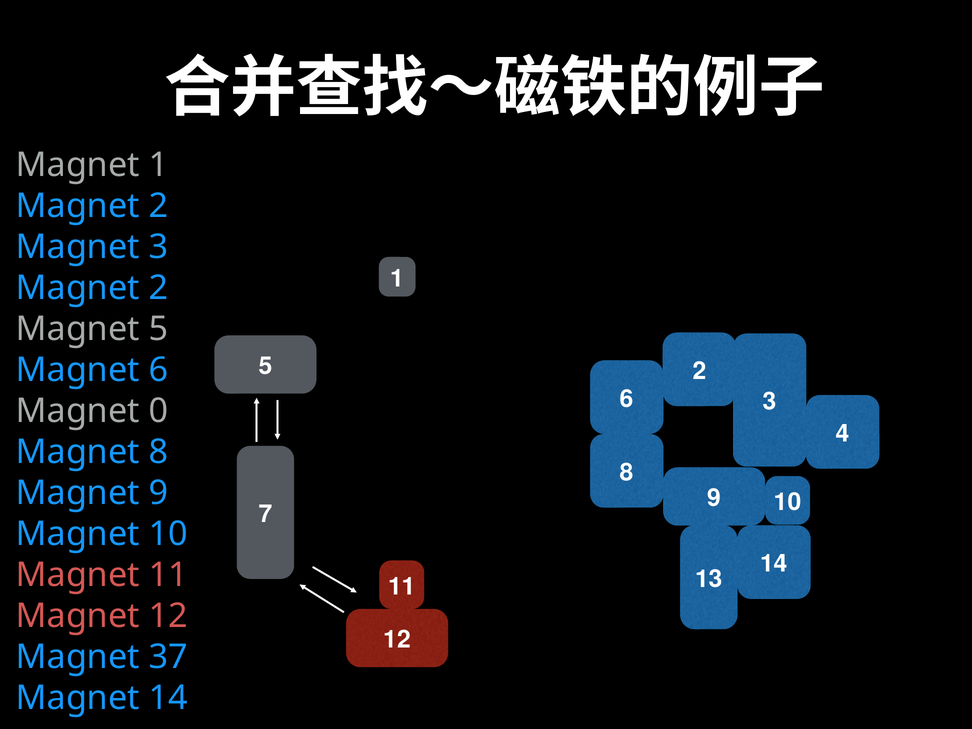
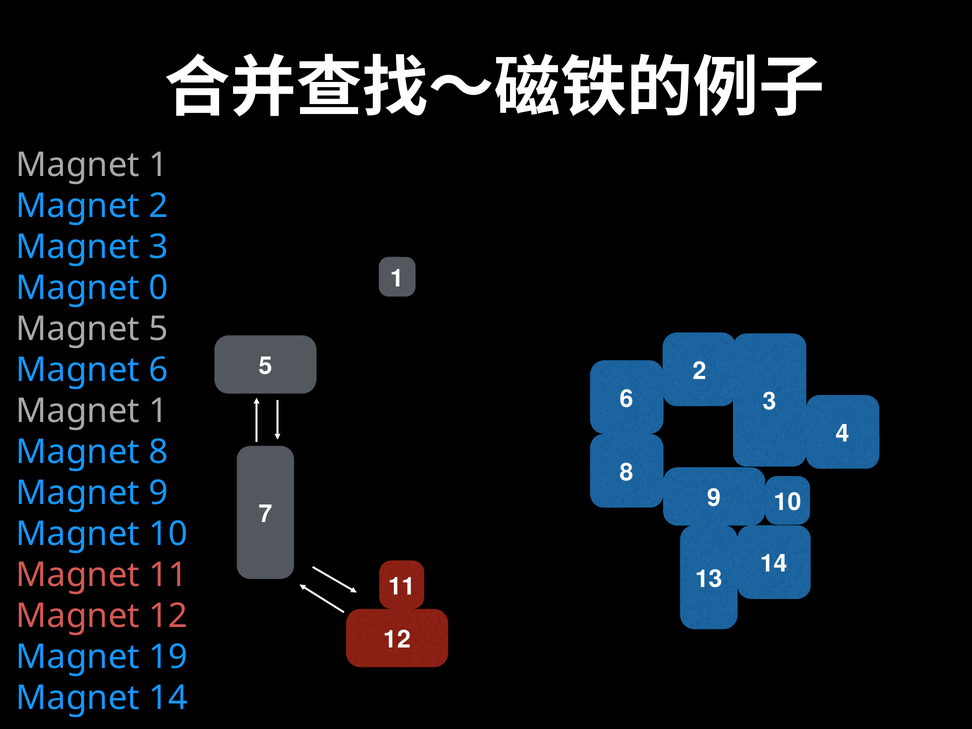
2 at (158, 288): 2 -> 0
0 at (158, 411): 0 -> 1
37: 37 -> 19
